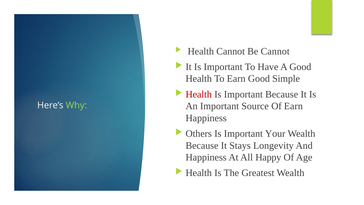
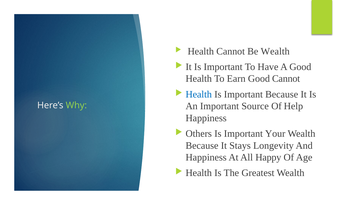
Be Cannot: Cannot -> Wealth
Good Simple: Simple -> Cannot
Health at (199, 94) colour: red -> blue
Of Earn: Earn -> Help
